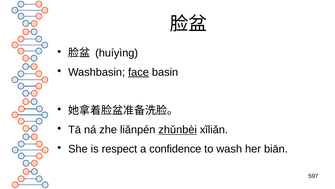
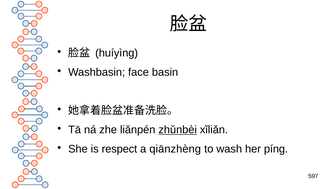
face underline: present -> none
confidence: confidence -> qiānzhèng
biān: biān -> píng
